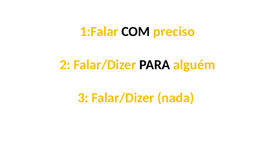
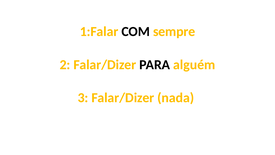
preciso: preciso -> sempre
